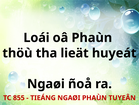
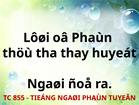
Loái: Loái -> Lôøi
lieät: lieät -> thay
